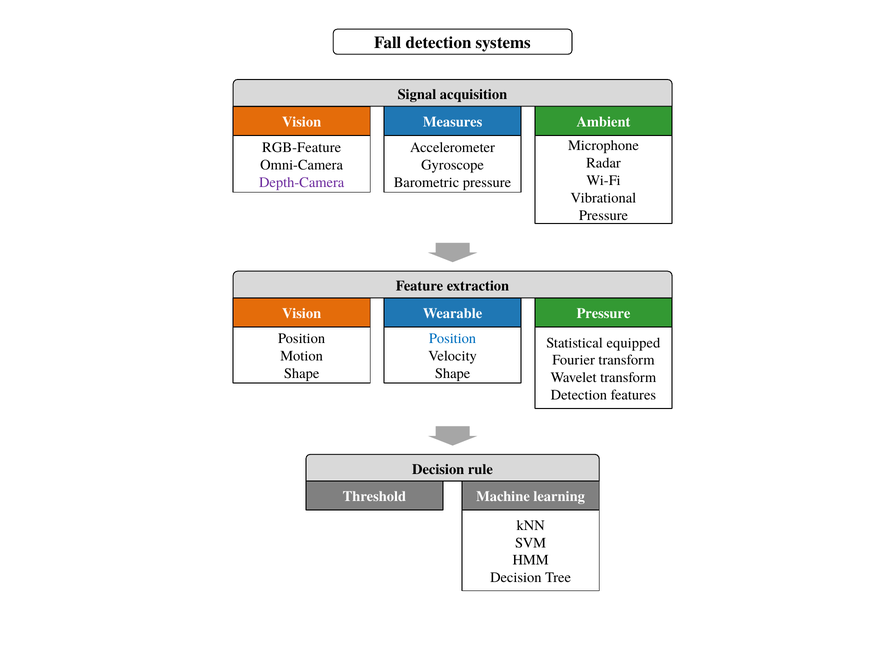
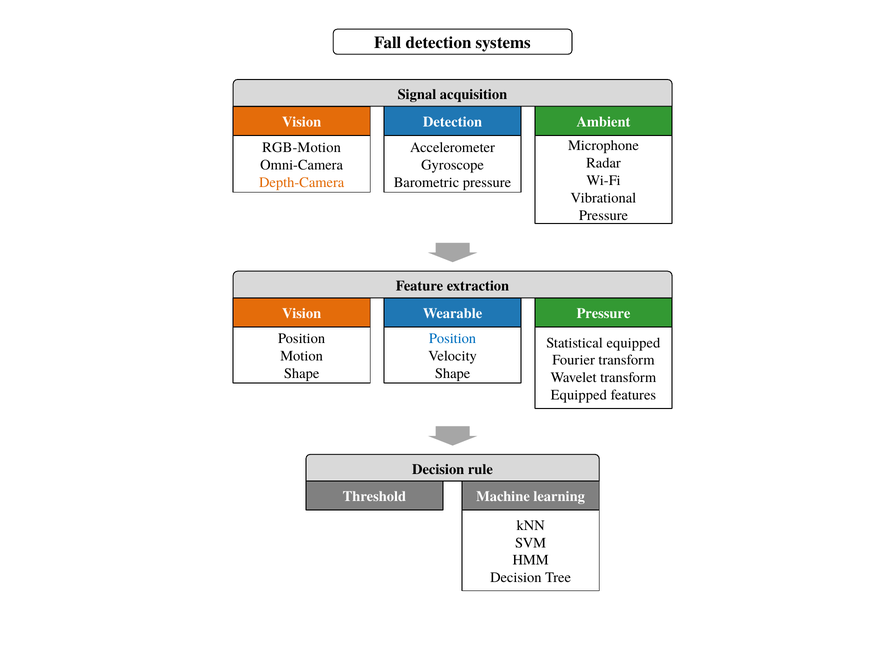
Measures at (453, 122): Measures -> Detection
RGB-Feature: RGB-Feature -> RGB-Motion
Depth-Camera colour: purple -> orange
Detection at (579, 395): Detection -> Equipped
